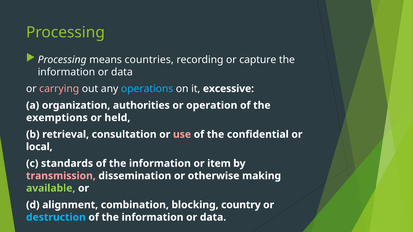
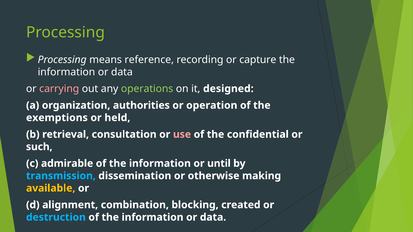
countries: countries -> reference
operations colour: light blue -> light green
excessive: excessive -> designed
local: local -> such
standards: standards -> admirable
item: item -> until
transmission colour: pink -> light blue
available colour: light green -> yellow
country: country -> created
